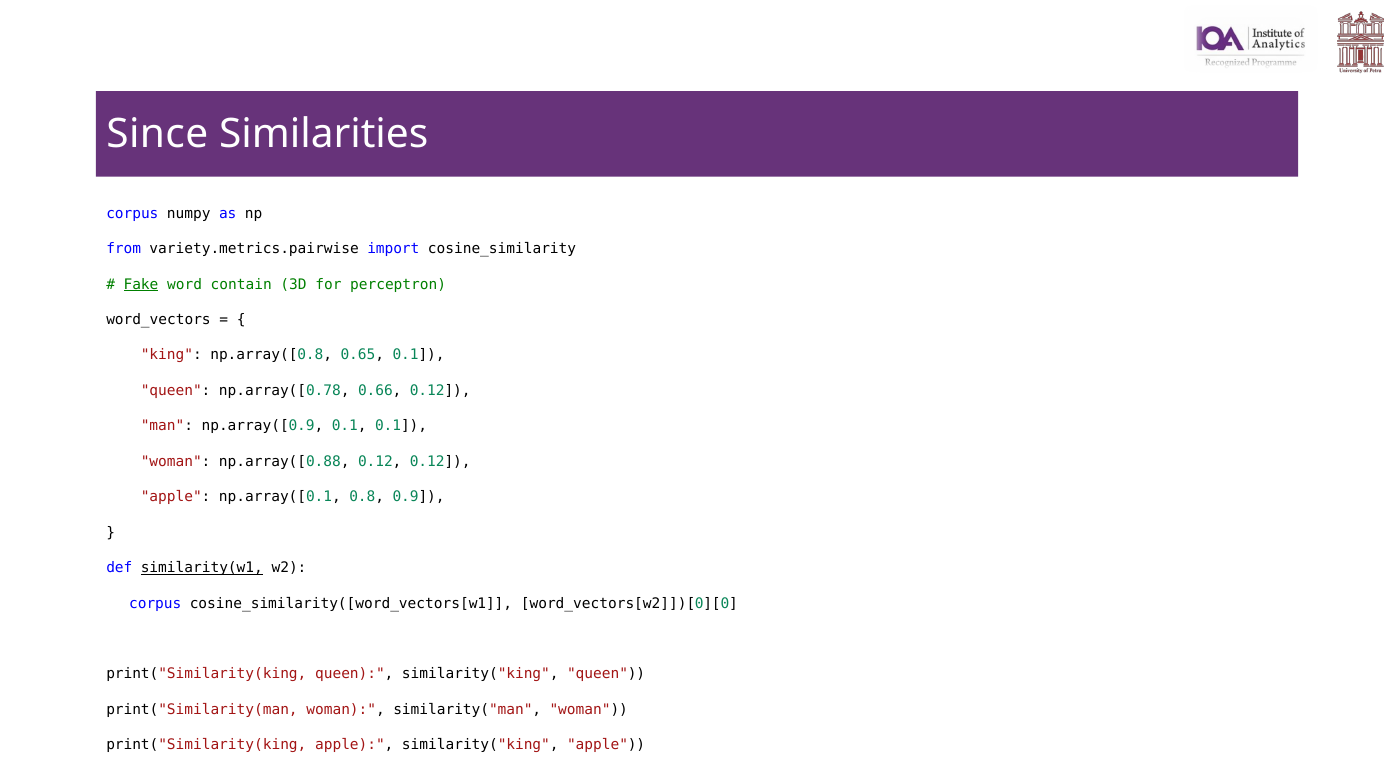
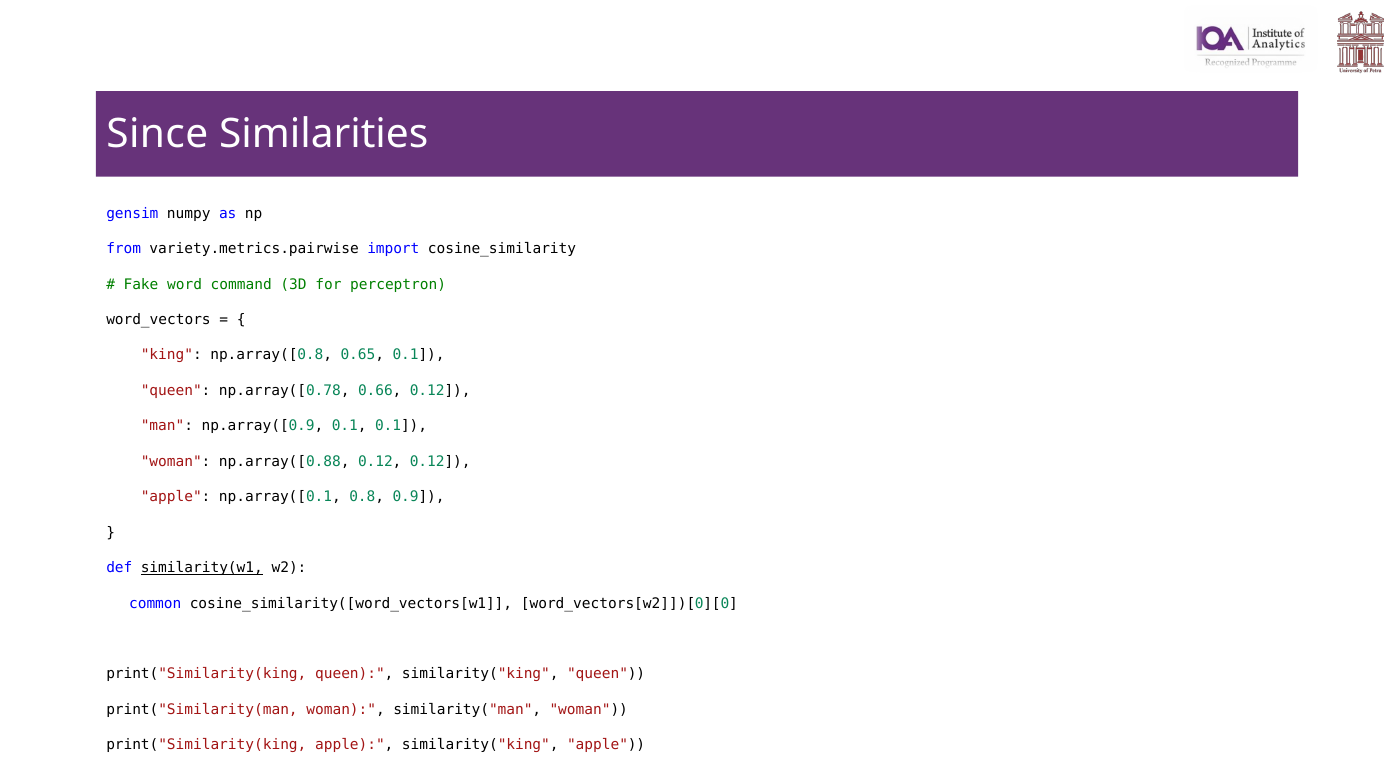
corpus at (132, 213): corpus -> gensim
Fake underline: present -> none
contain: contain -> command
corpus at (155, 603): corpus -> common
